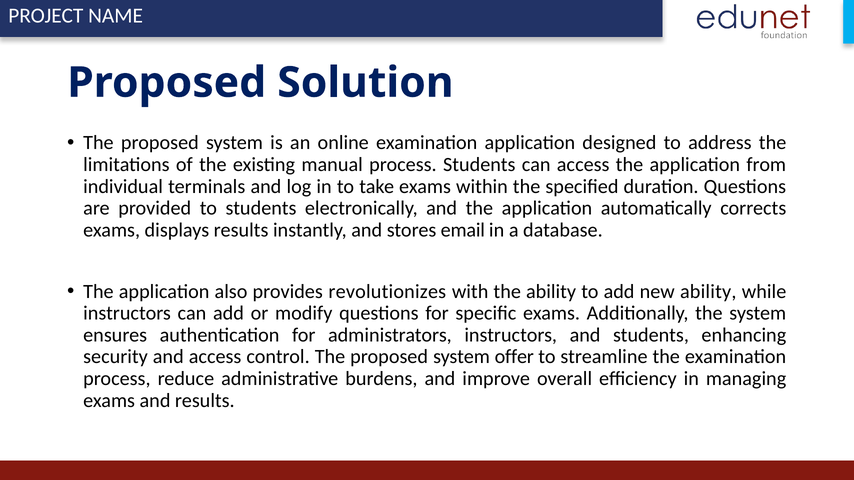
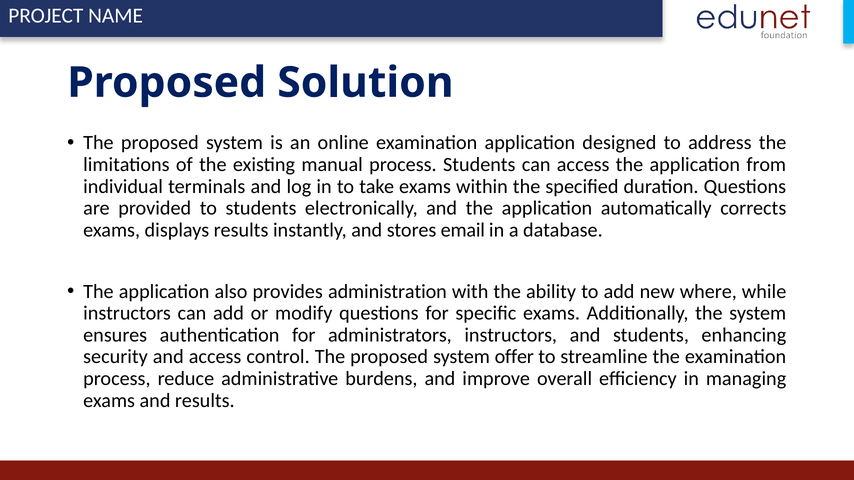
revolutionizes: revolutionizes -> administration
new ability: ability -> where
